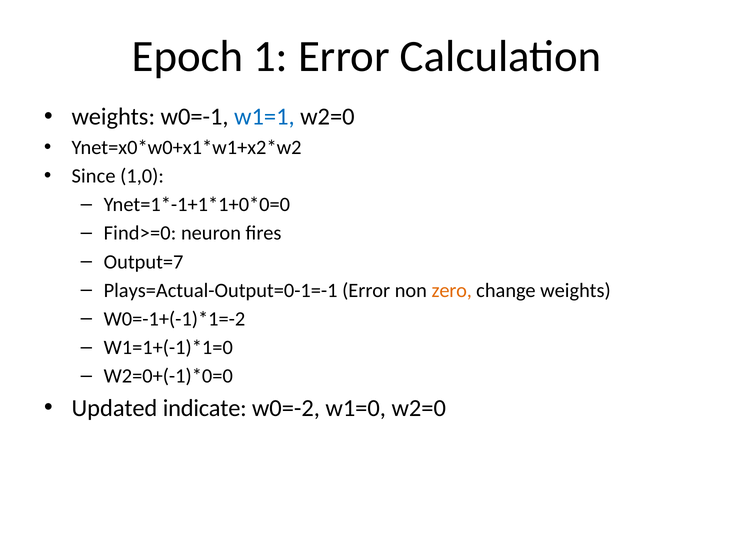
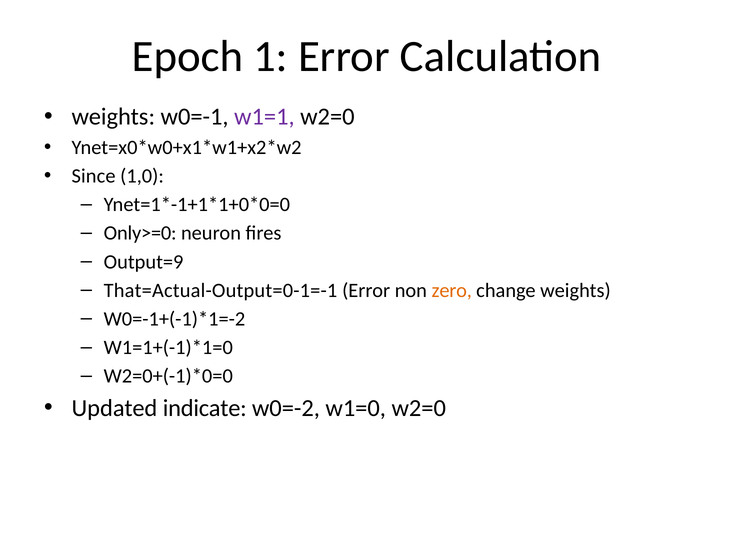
w1=1 colour: blue -> purple
Find>=0: Find>=0 -> Only>=0
Output=7: Output=7 -> Output=9
Plays=Actual-Output=0-1=-1: Plays=Actual-Output=0-1=-1 -> That=Actual-Output=0-1=-1
